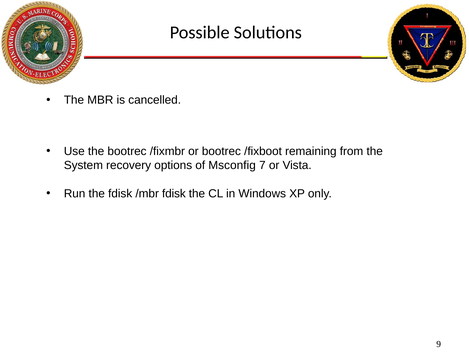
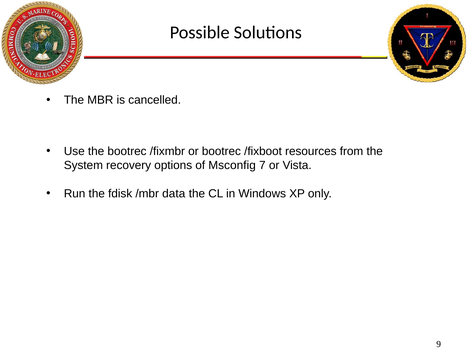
remaining: remaining -> resources
/mbr fdisk: fdisk -> data
